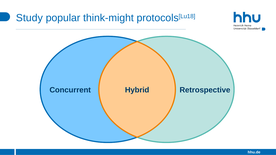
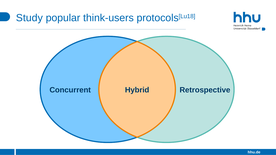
think-might: think-might -> think-users
